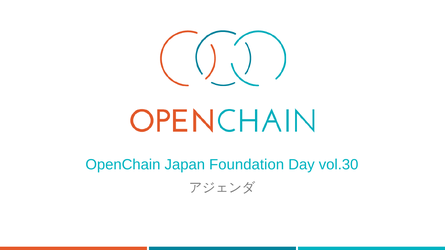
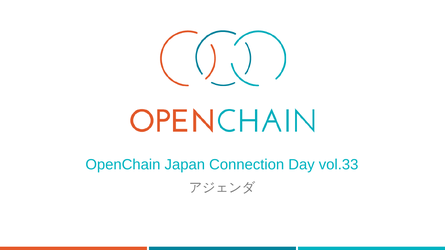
Foundation: Foundation -> Connection
vol.30: vol.30 -> vol.33
